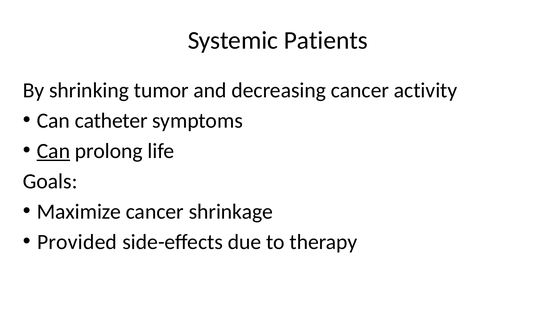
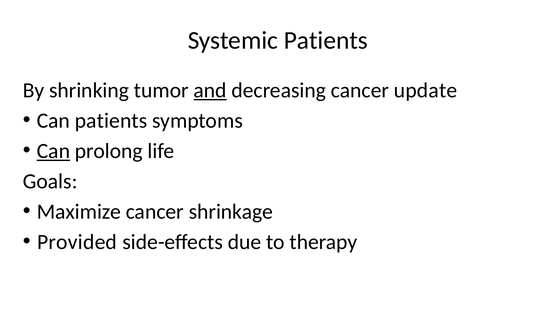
and underline: none -> present
activity: activity -> update
Can catheter: catheter -> patients
